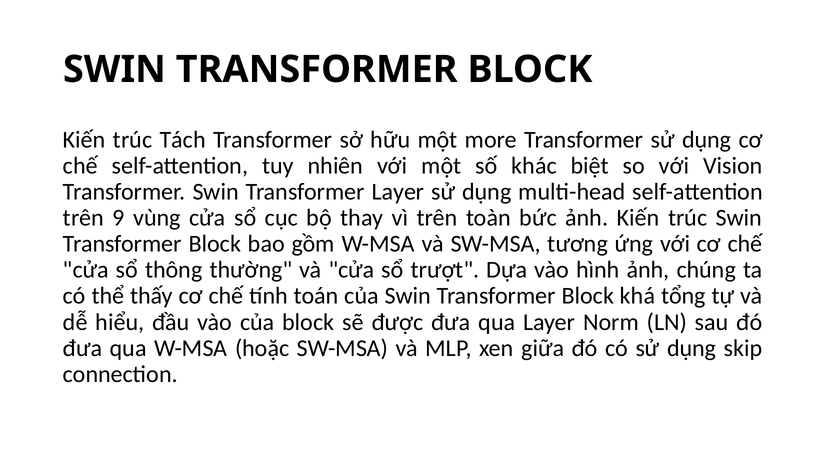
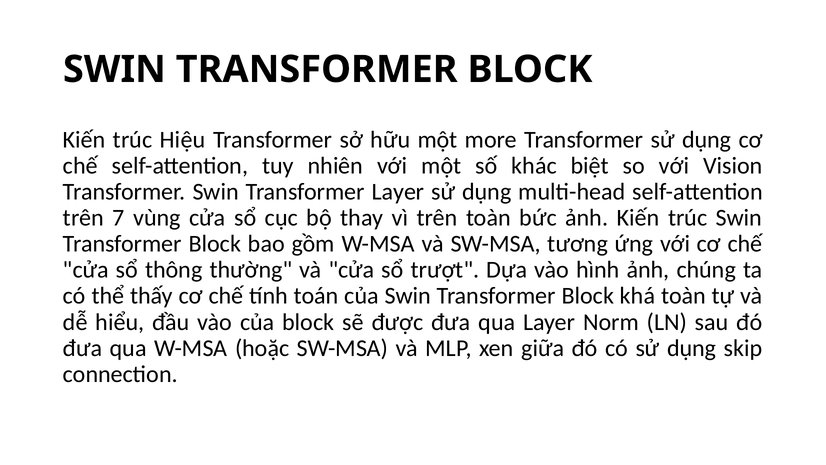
Tách: Tách -> Hiệu
9: 9 -> 7
khá tổng: tổng -> toàn
